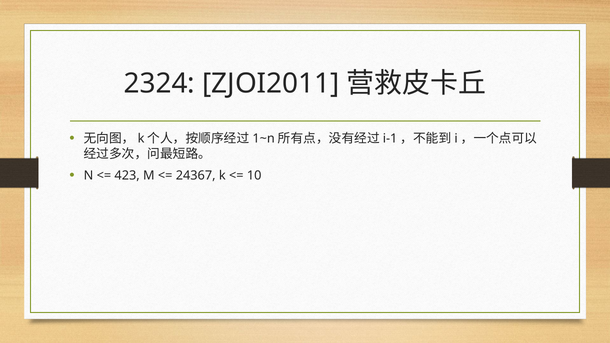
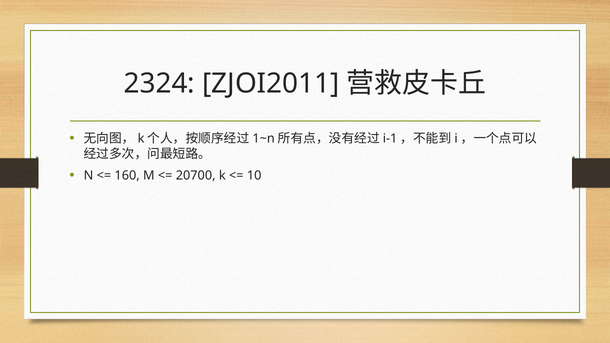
423: 423 -> 160
24367: 24367 -> 20700
